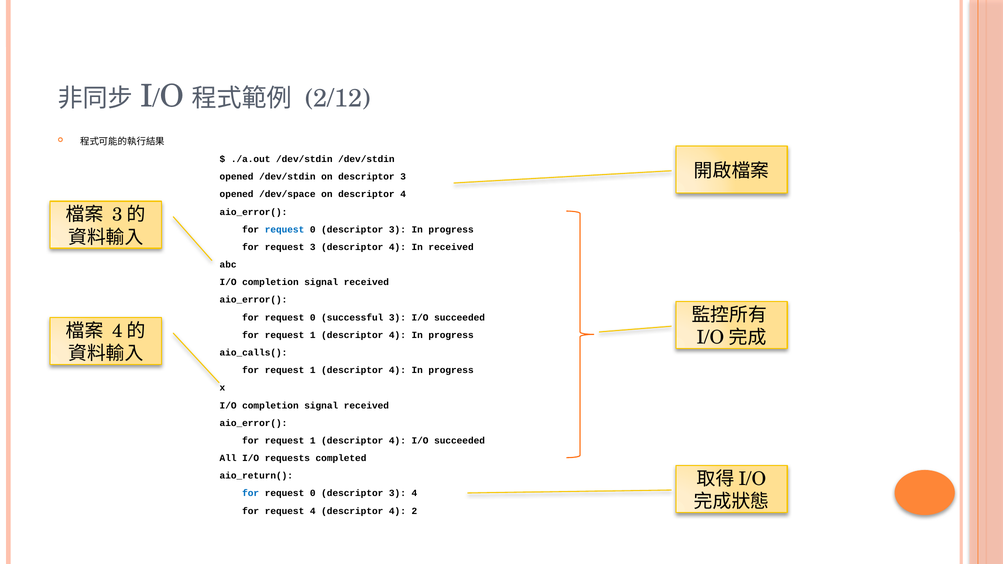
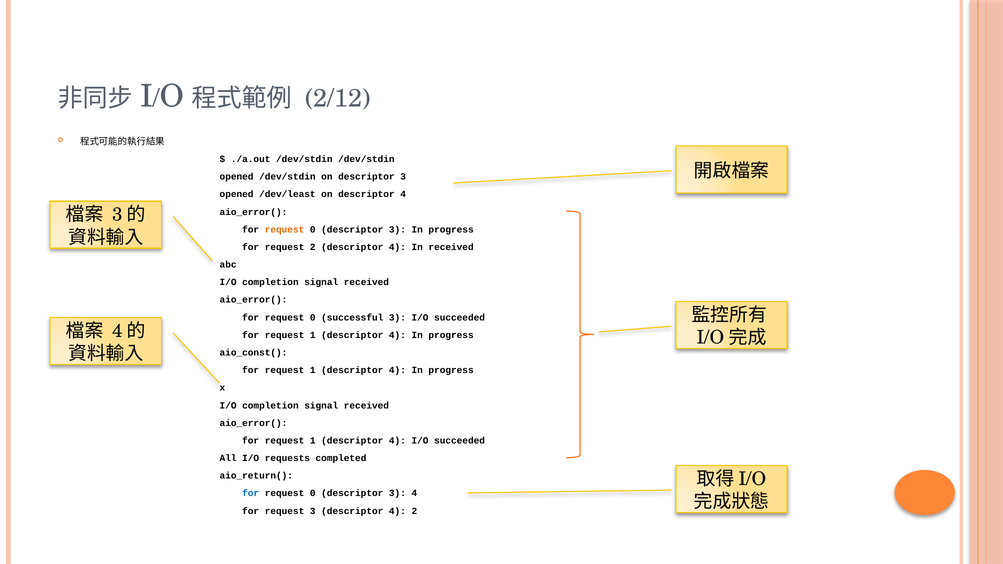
/dev/space: /dev/space -> /dev/least
request at (285, 230) colour: blue -> orange
request 3: 3 -> 2
aio_calls(: aio_calls( -> aio_const(
request 4: 4 -> 3
